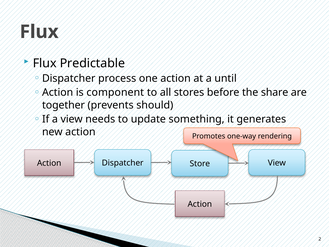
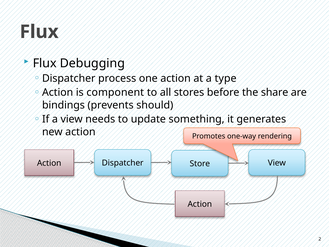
Predictable: Predictable -> Debugging
until: until -> type
together: together -> bindings
